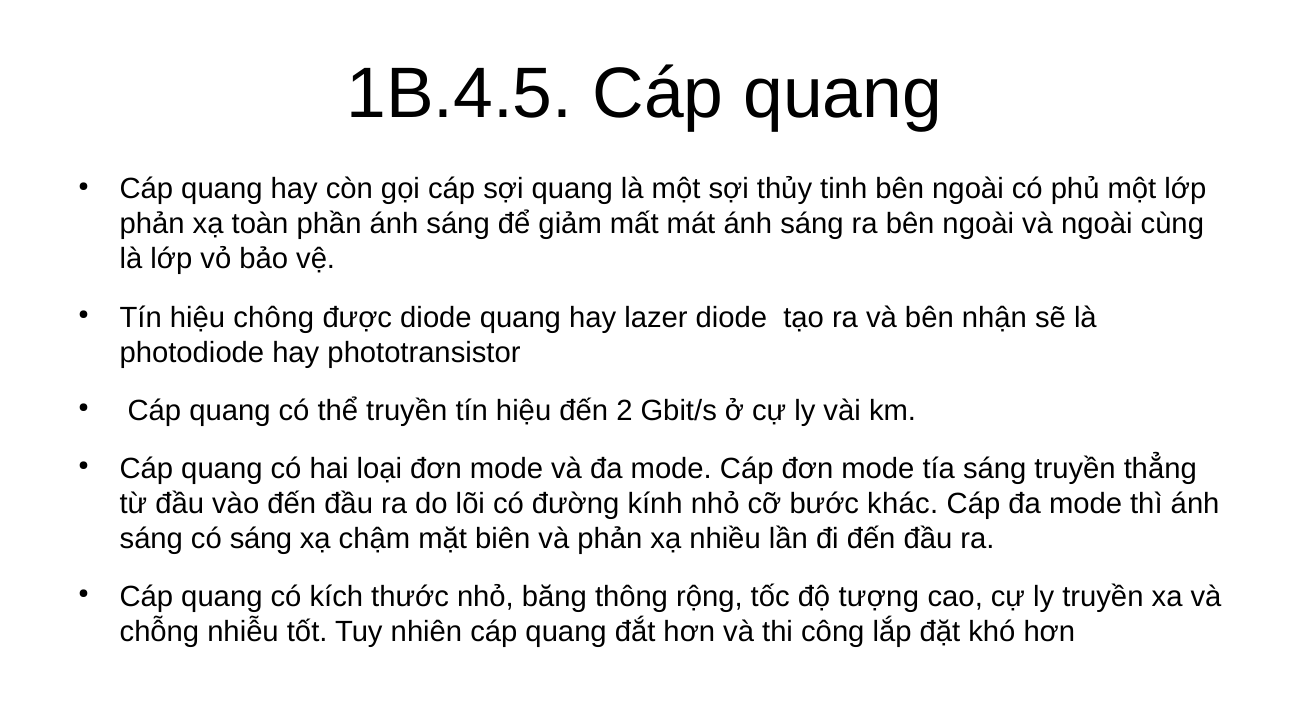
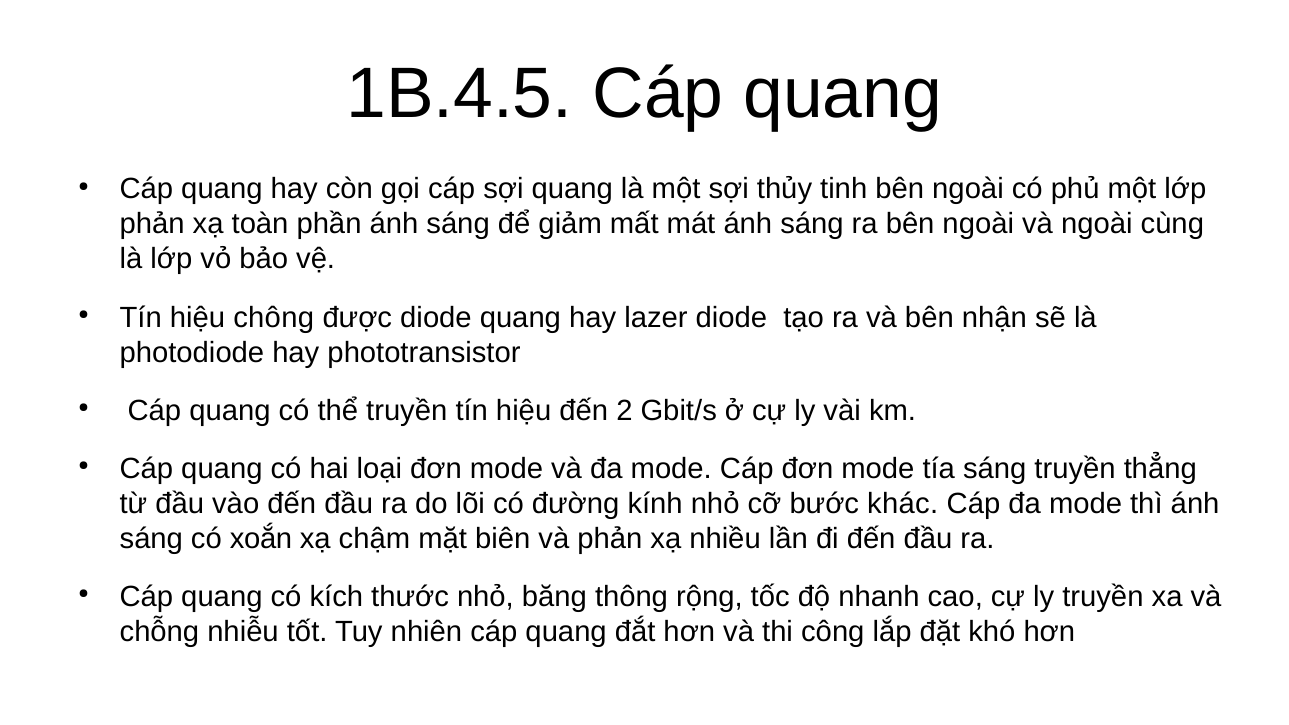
có sáng: sáng -> xoắn
tượng: tượng -> nhanh
